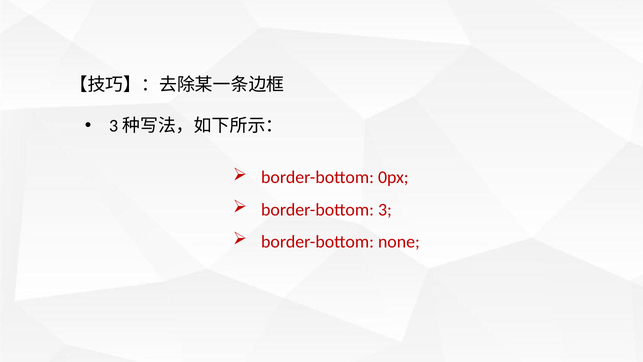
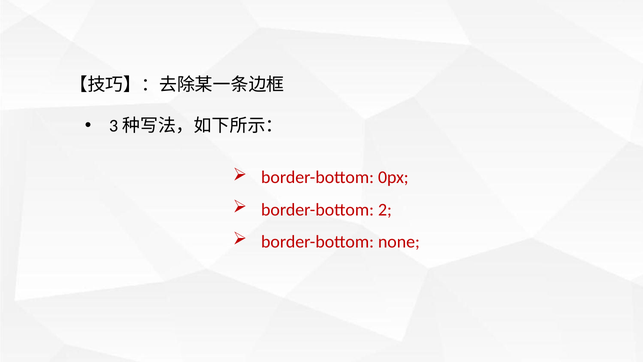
3: 3 -> 2
